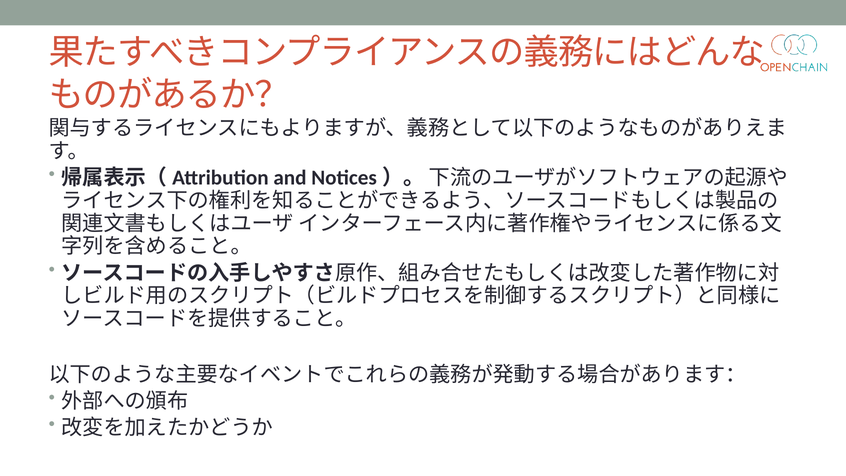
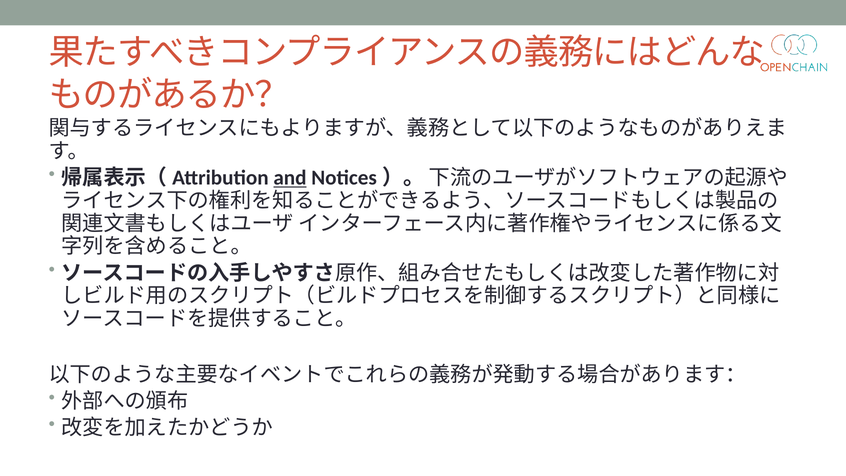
and underline: none -> present
